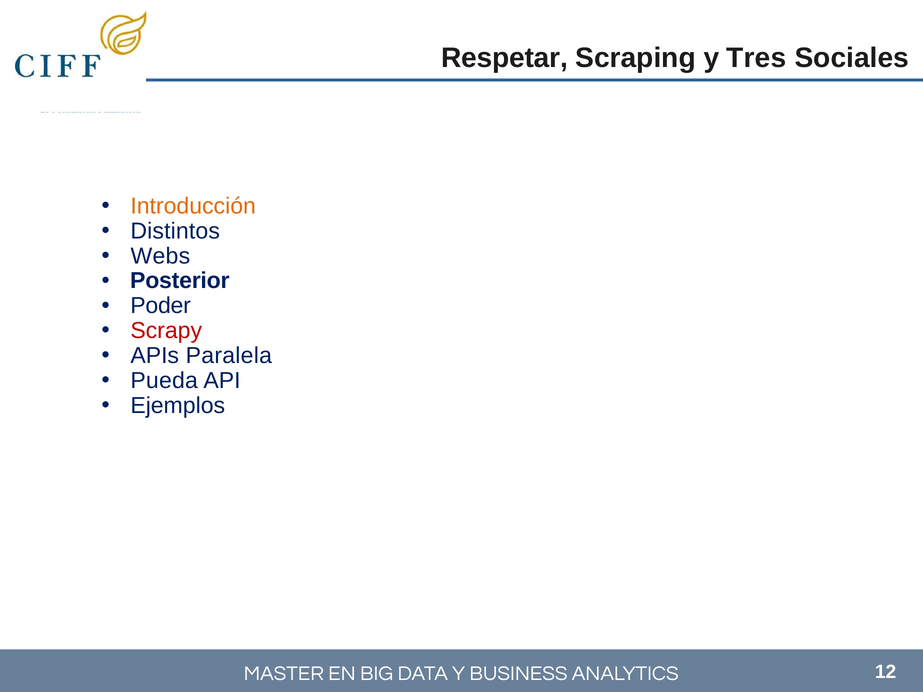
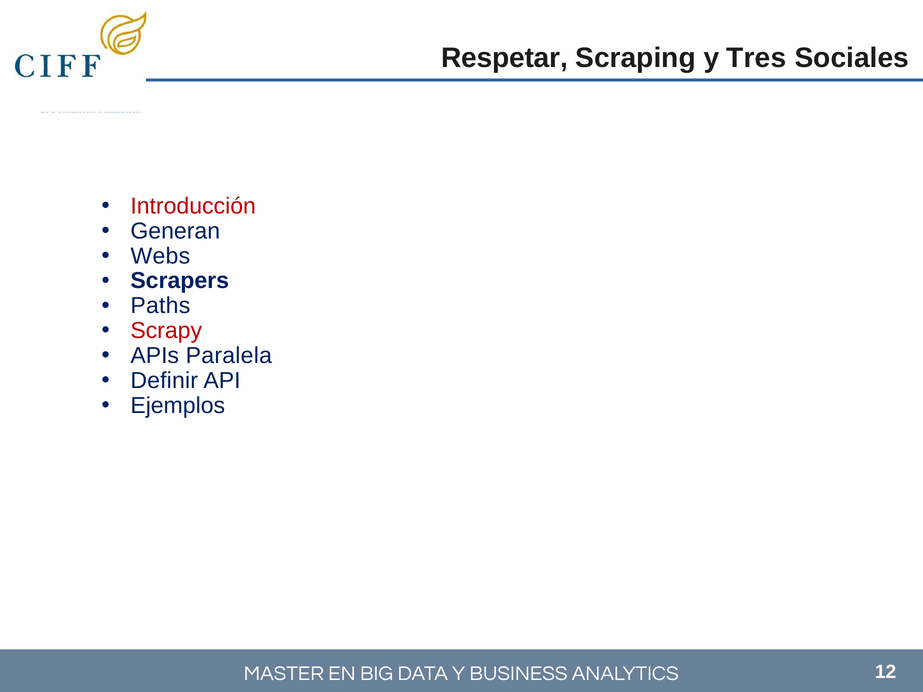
Introducción colour: orange -> red
Distintos: Distintos -> Generan
Posterior: Posterior -> Scrapers
Poder: Poder -> Paths
Pueda: Pueda -> Definir
